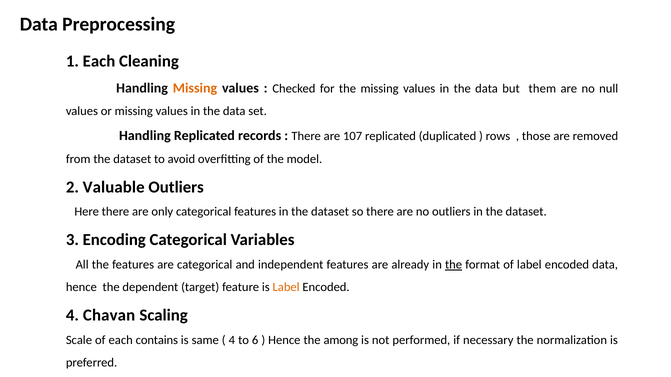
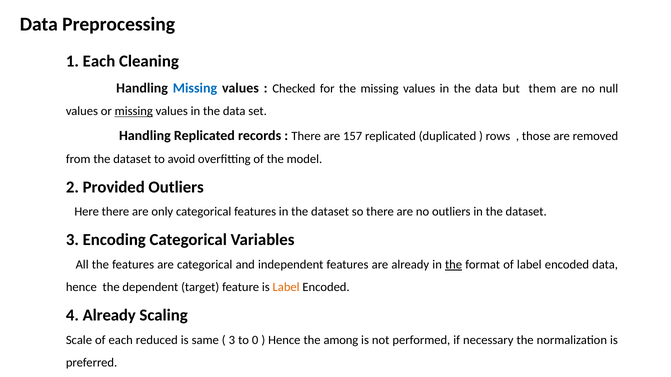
Missing at (195, 88) colour: orange -> blue
missing at (134, 111) underline: none -> present
107: 107 -> 157
Valuable: Valuable -> Provided
4 Chavan: Chavan -> Already
contains: contains -> reduced
4 at (232, 340): 4 -> 3
6: 6 -> 0
